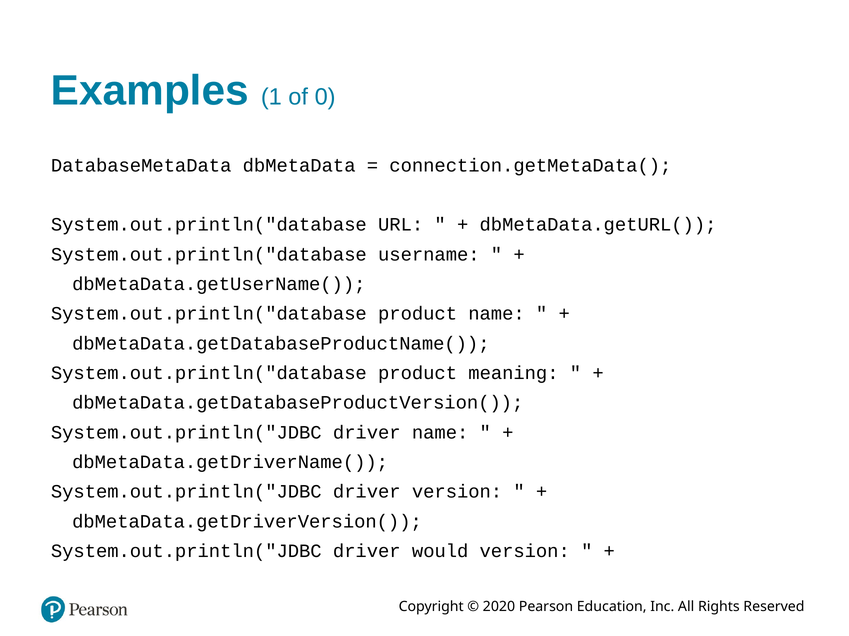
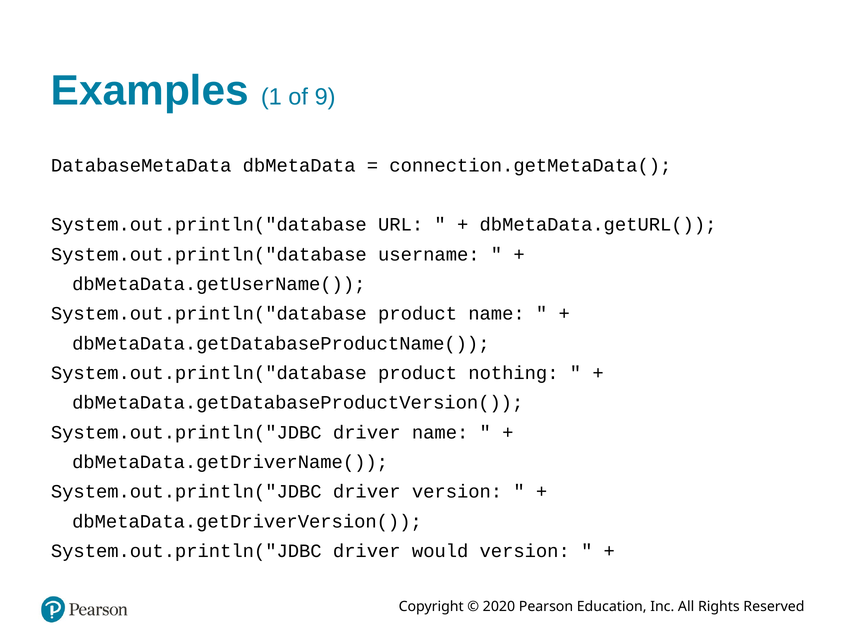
0: 0 -> 9
meaning: meaning -> nothing
